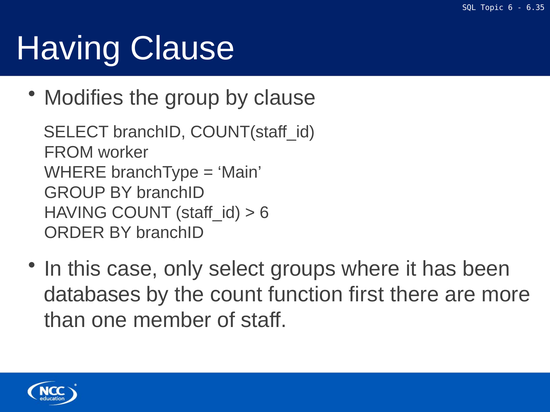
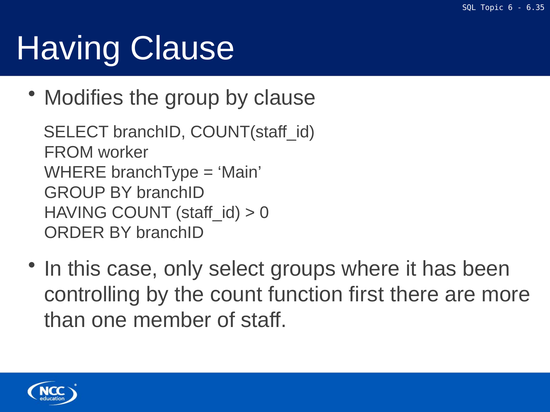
6 at (264, 213): 6 -> 0
databases: databases -> controlling
